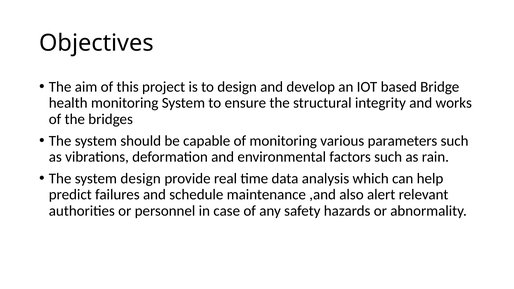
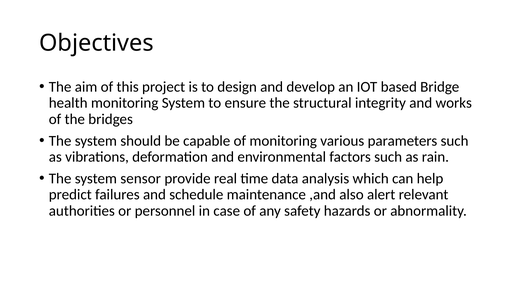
system design: design -> sensor
